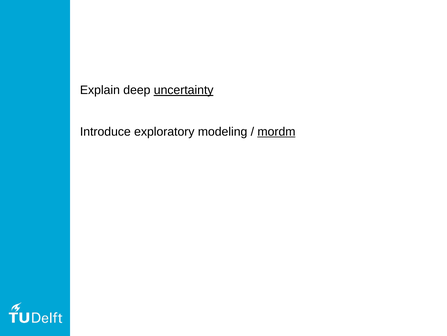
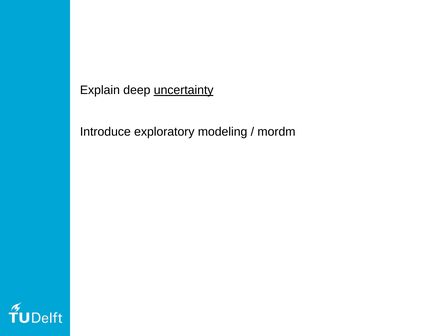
mordm underline: present -> none
